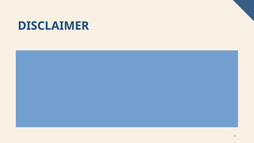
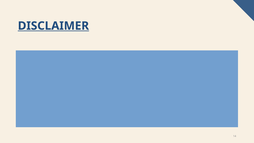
DISCLAIMER underline: none -> present
